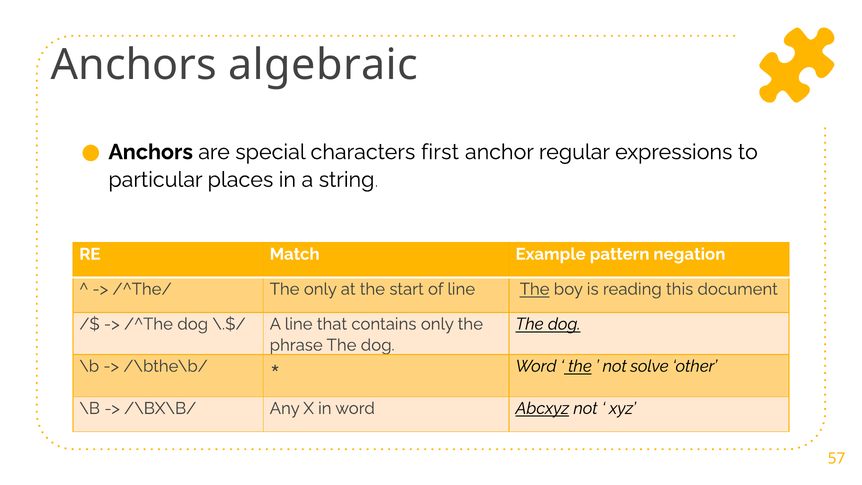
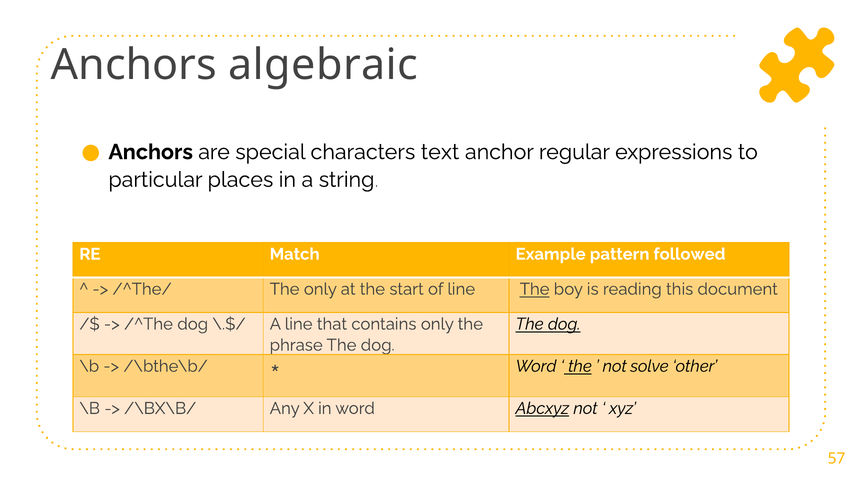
first: first -> text
negation: negation -> followed
